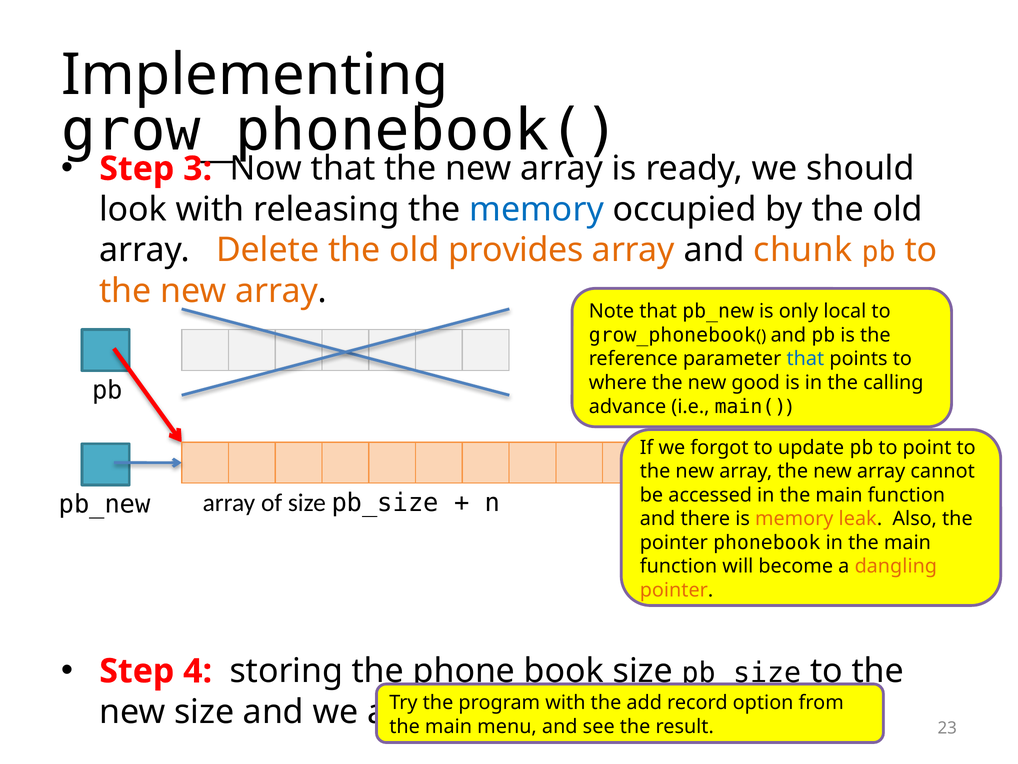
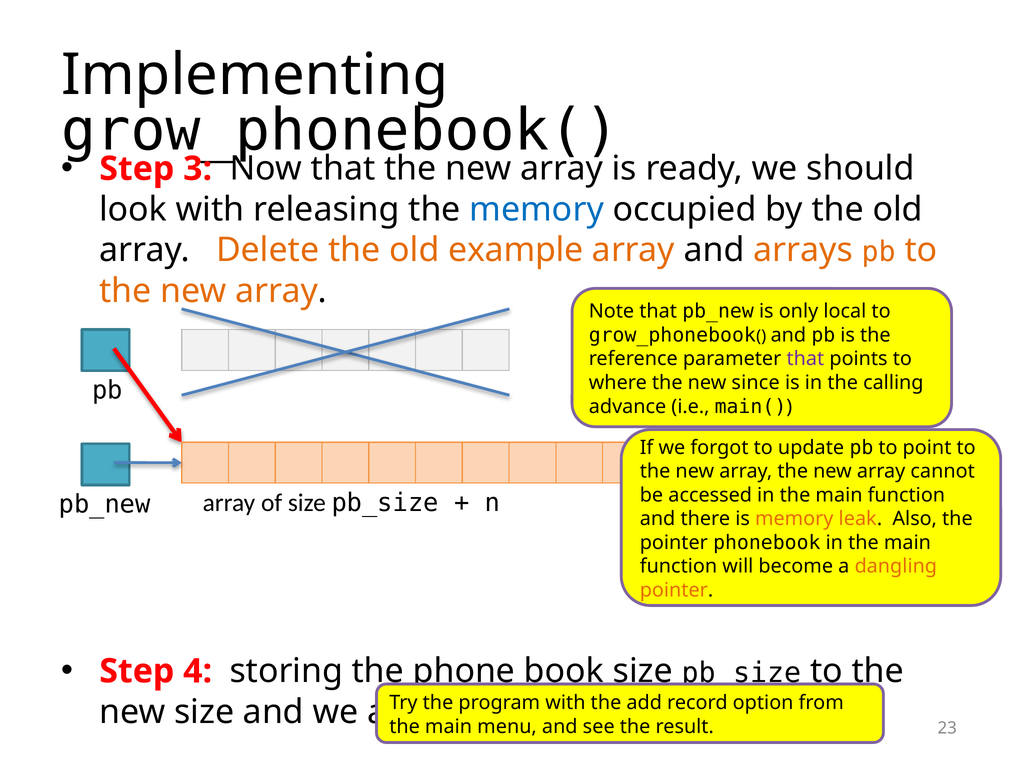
provides: provides -> example
chunk: chunk -> arrays
that at (805, 359) colour: blue -> purple
good: good -> since
